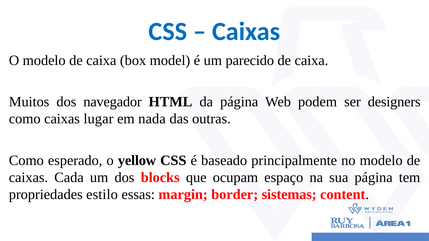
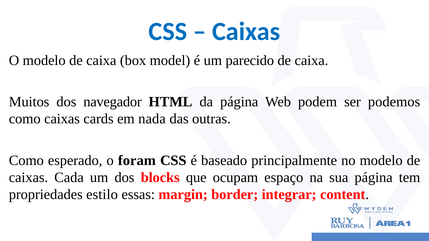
designers: designers -> podemos
lugar: lugar -> cards
yellow: yellow -> foram
sistemas: sistemas -> integrar
